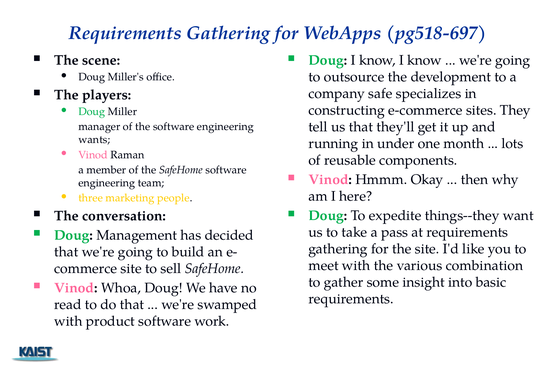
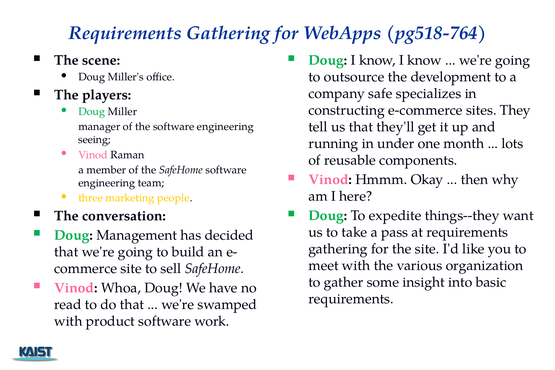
pg518-697: pg518-697 -> pg518-764
wants: wants -> seeing
combination: combination -> organization
